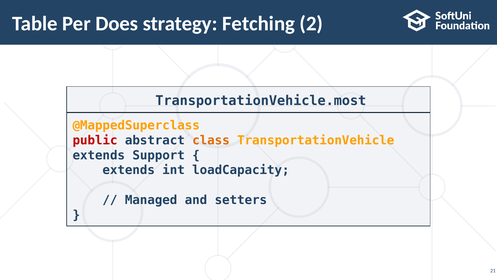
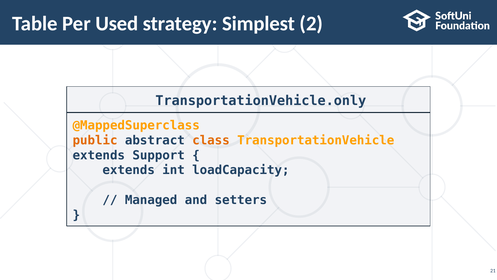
Does: Does -> Used
Fetching: Fetching -> Simplest
TransportationVehicle.most: TransportationVehicle.most -> TransportationVehicle.only
public colour: red -> orange
